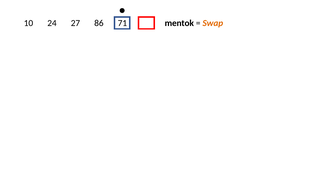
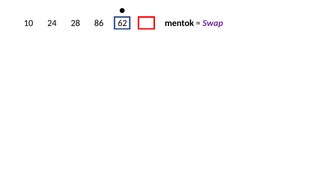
27: 27 -> 28
71: 71 -> 62
Swap colour: orange -> purple
